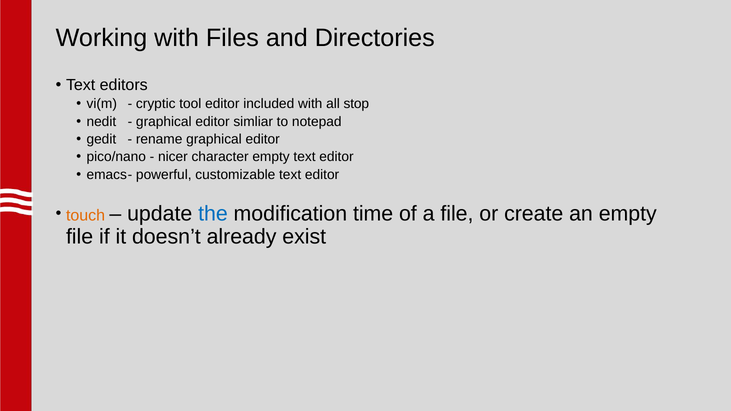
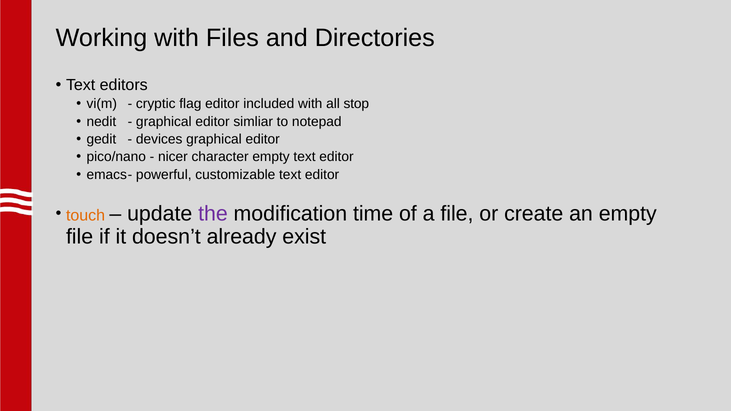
tool: tool -> flag
rename: rename -> devices
the colour: blue -> purple
